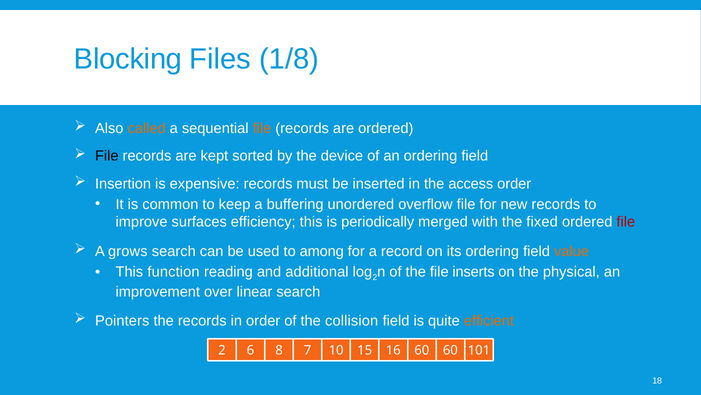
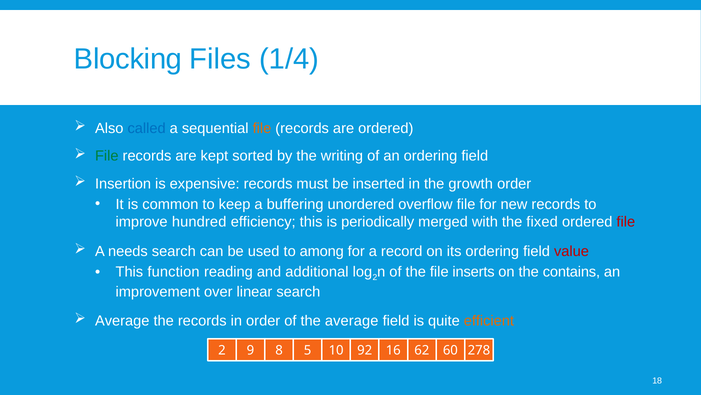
1/8: 1/8 -> 1/4
called colour: orange -> blue
File at (107, 156) colour: black -> green
device: device -> writing
access: access -> growth
surfaces: surfaces -> hundred
grows: grows -> needs
value colour: orange -> red
physical: physical -> contains
Pointers at (122, 320): Pointers -> Average
the collision: collision -> average
6: 6 -> 9
7: 7 -> 5
15: 15 -> 92
16 60: 60 -> 62
101: 101 -> 278
